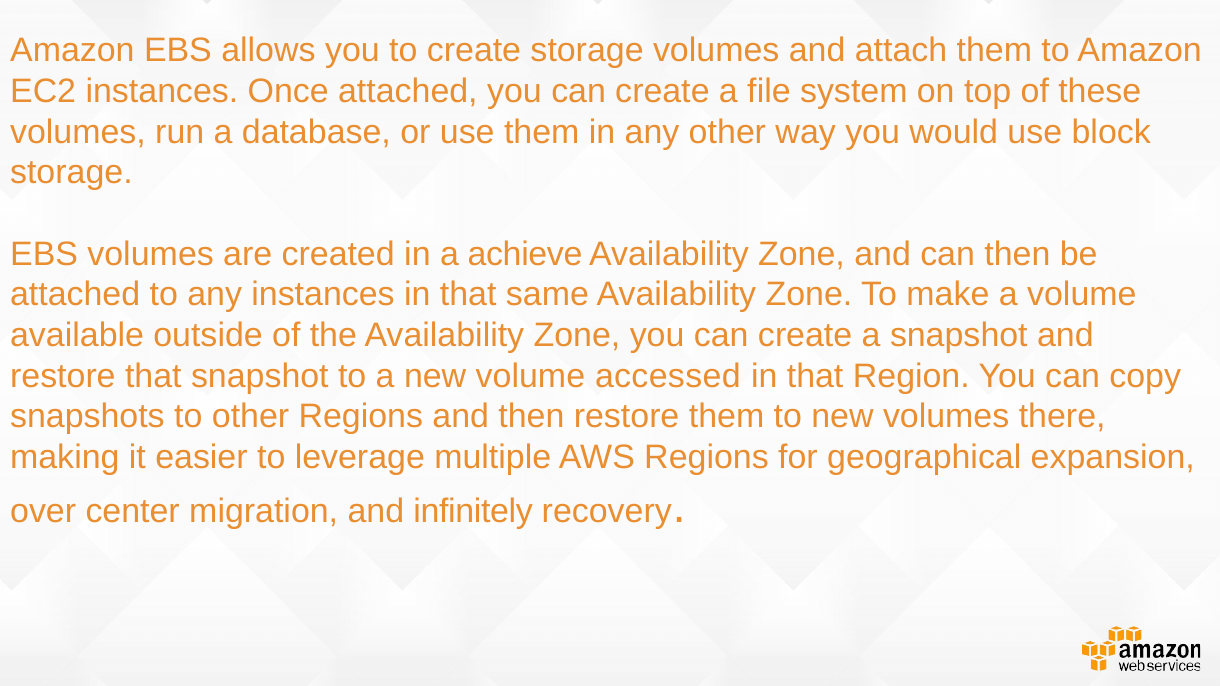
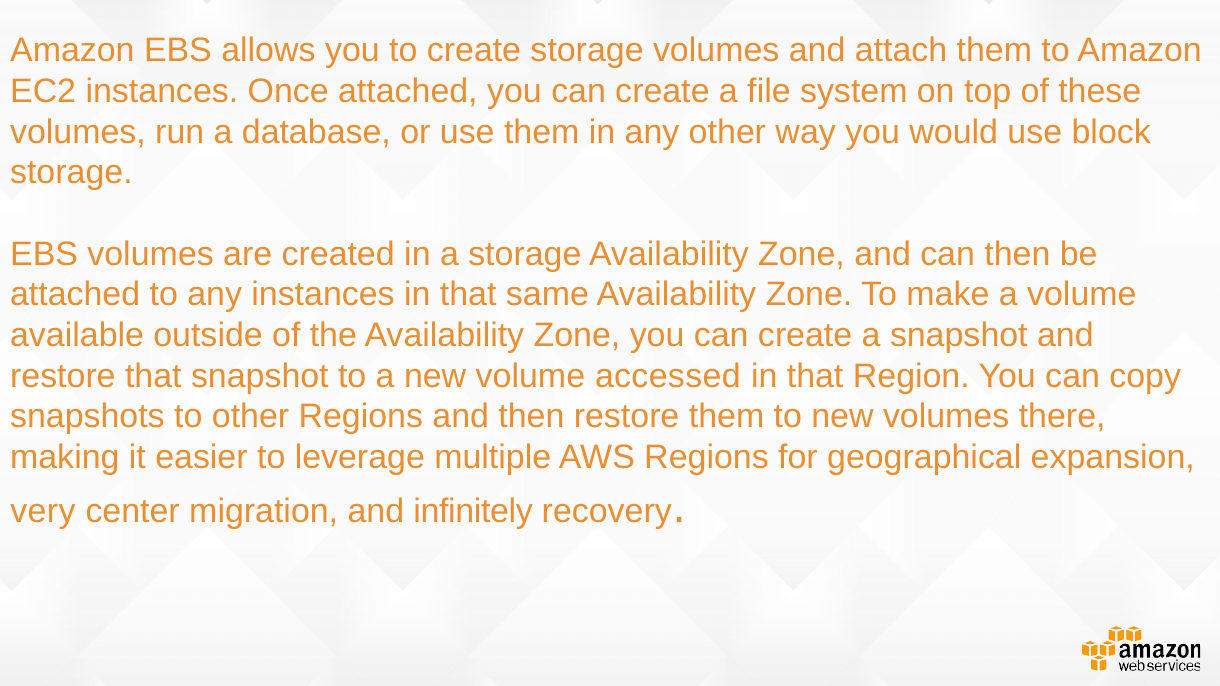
a achieve: achieve -> storage
over: over -> very
